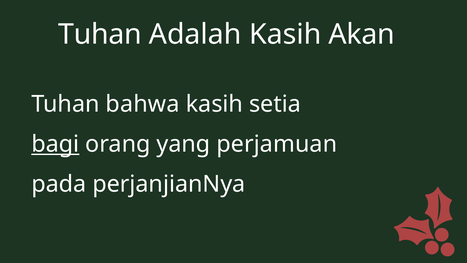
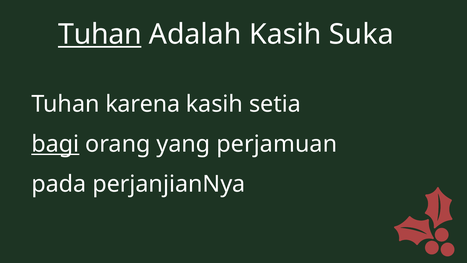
Tuhan at (100, 34) underline: none -> present
Akan: Akan -> Suka
bahwa: bahwa -> karena
